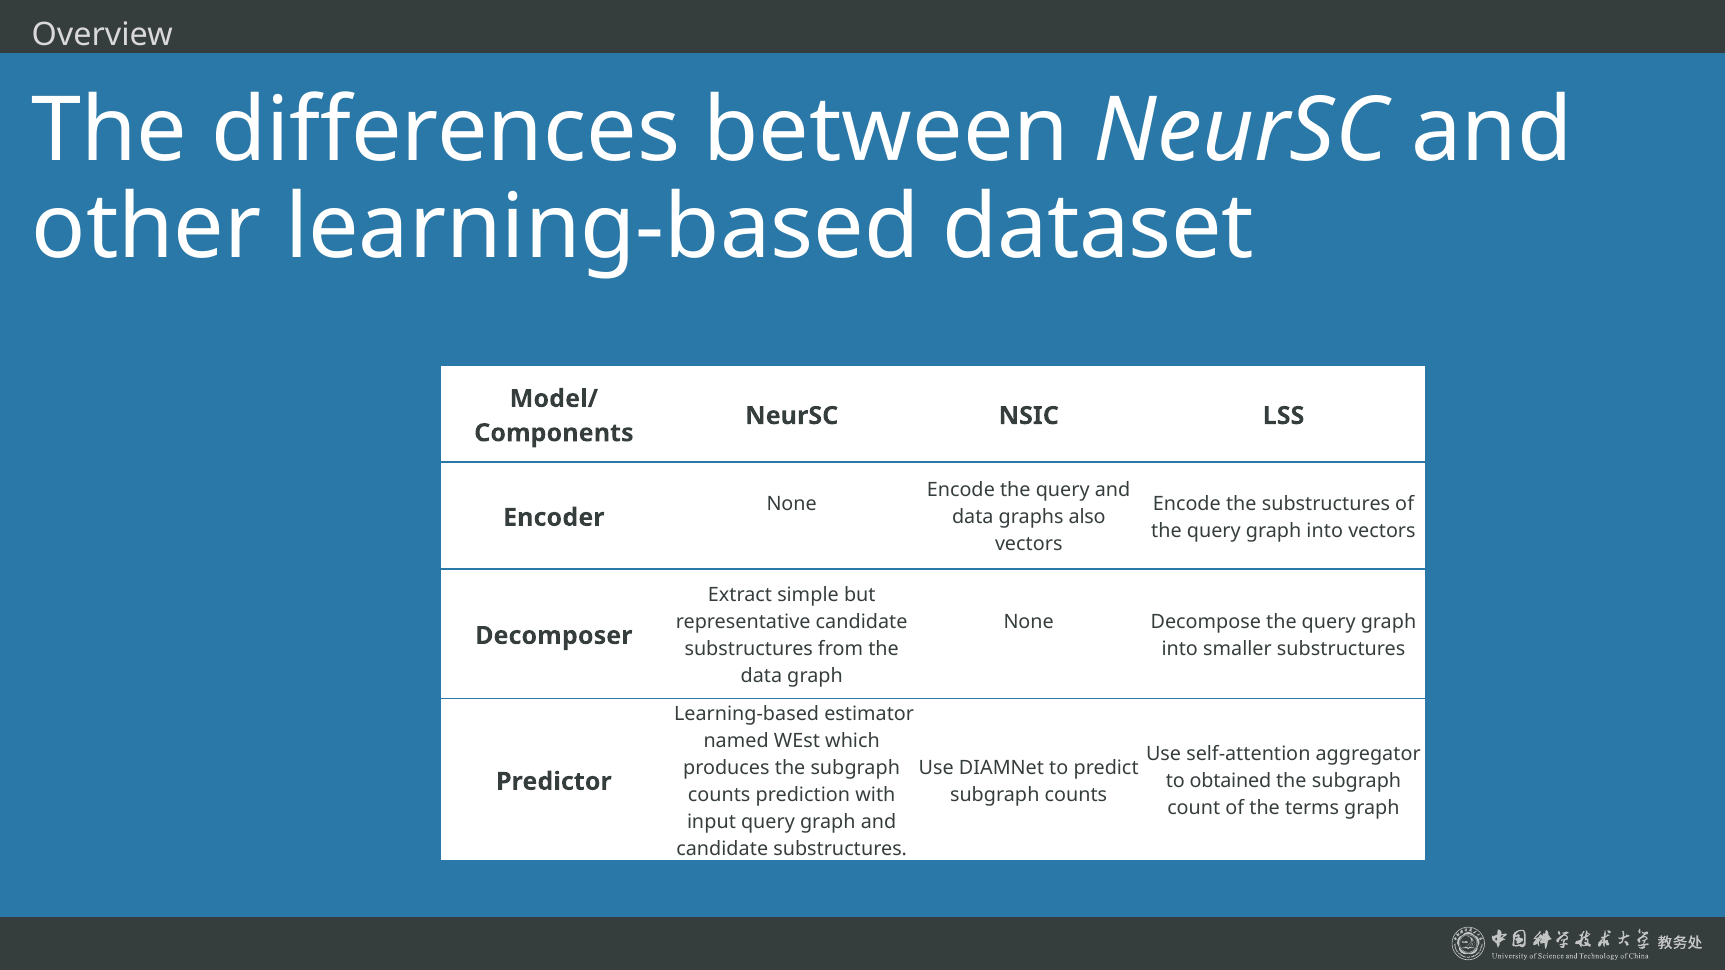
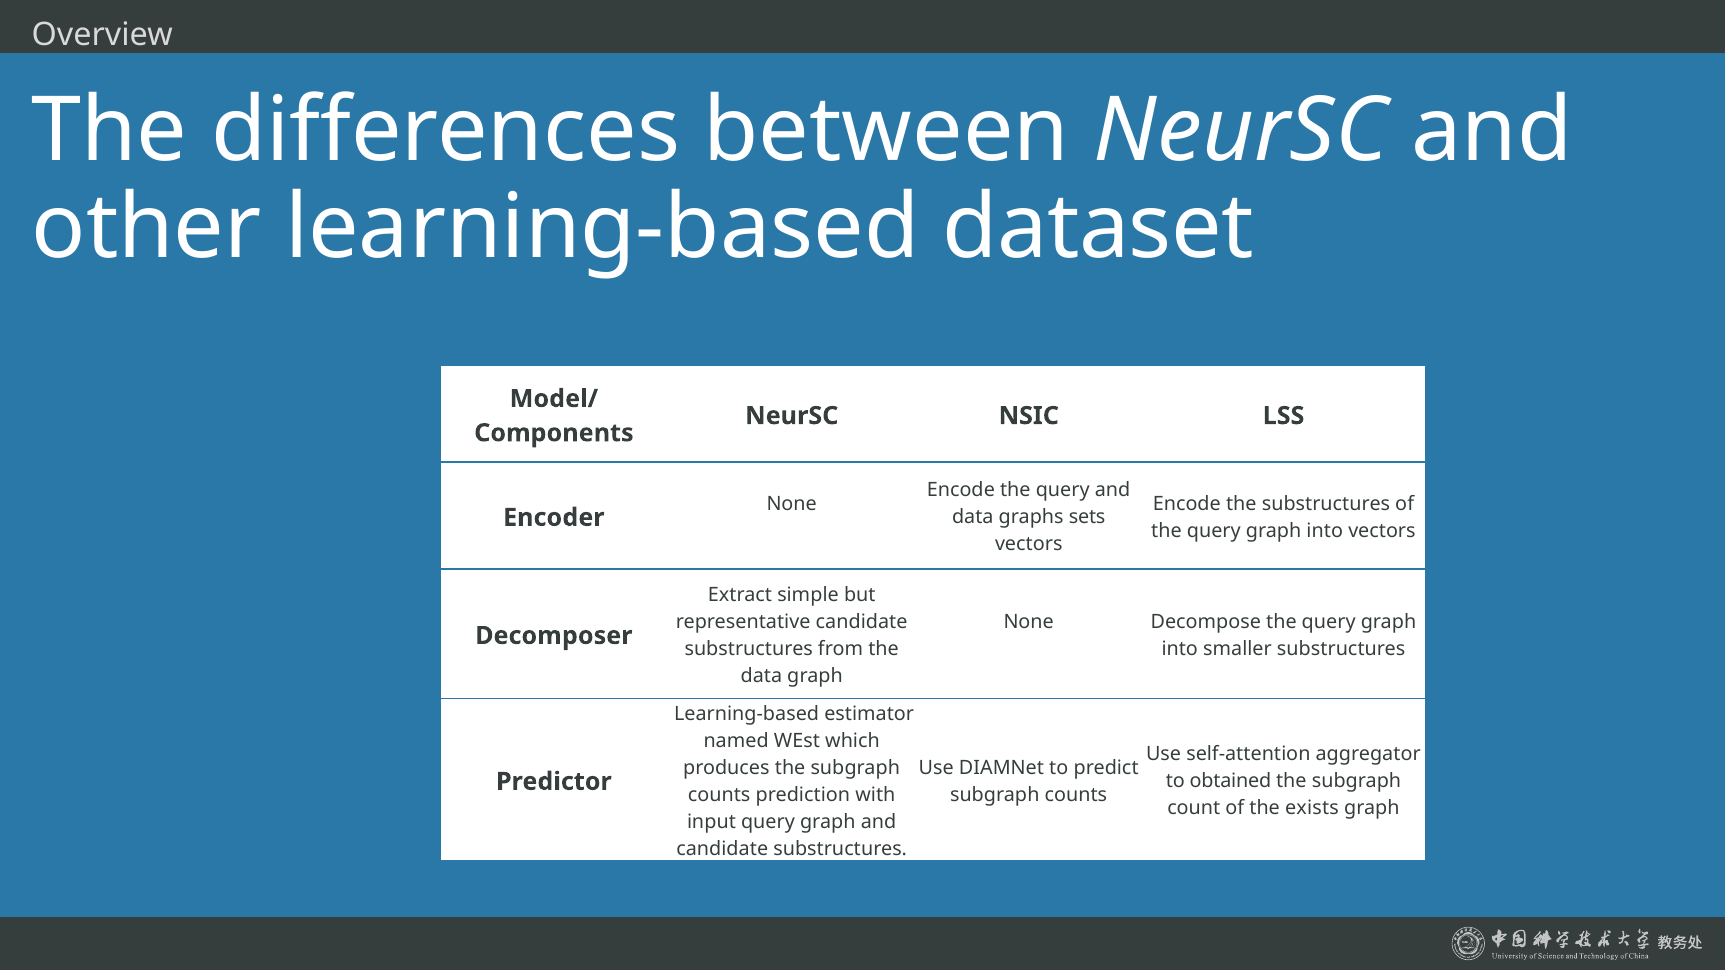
also: also -> sets
terms: terms -> exists
